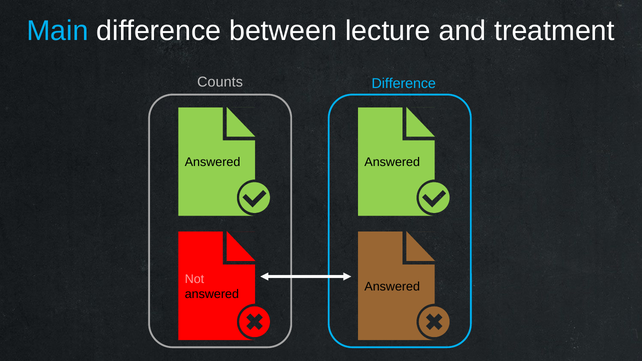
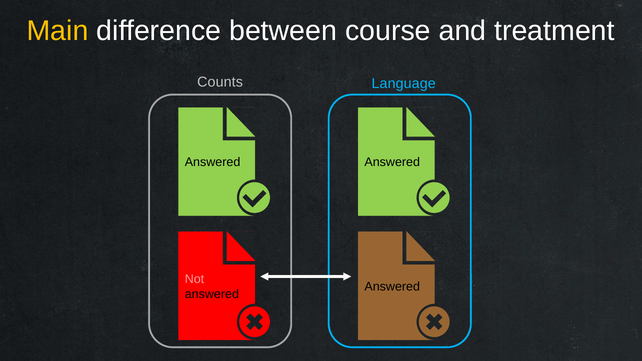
Main colour: light blue -> yellow
lecture: lecture -> course
Difference at (404, 84): Difference -> Language
